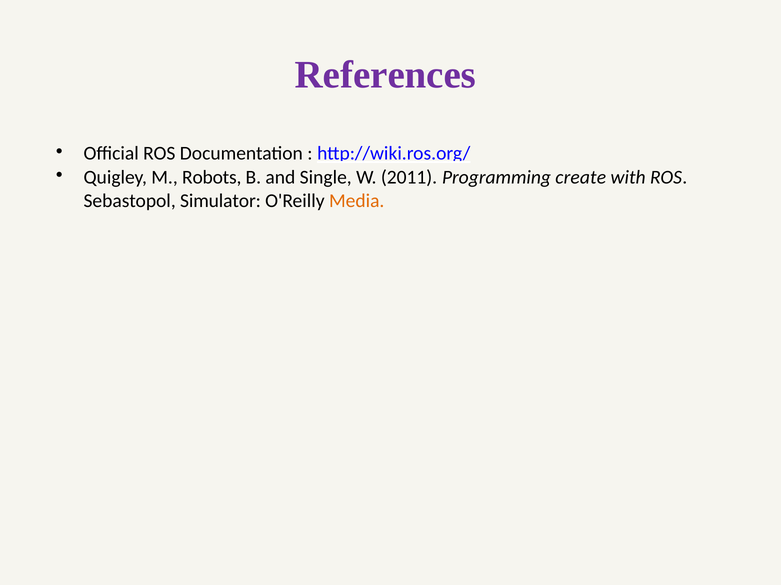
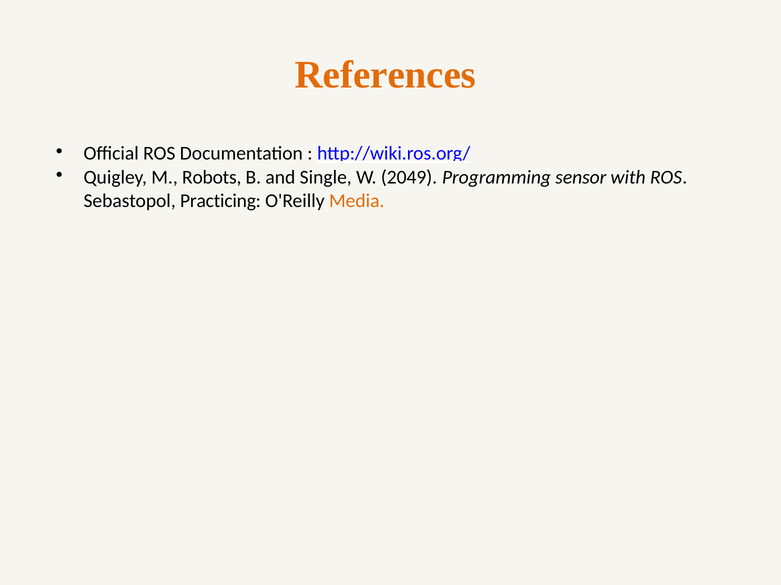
References colour: purple -> orange
2011: 2011 -> 2049
create: create -> sensor
Simulator: Simulator -> Practicing
